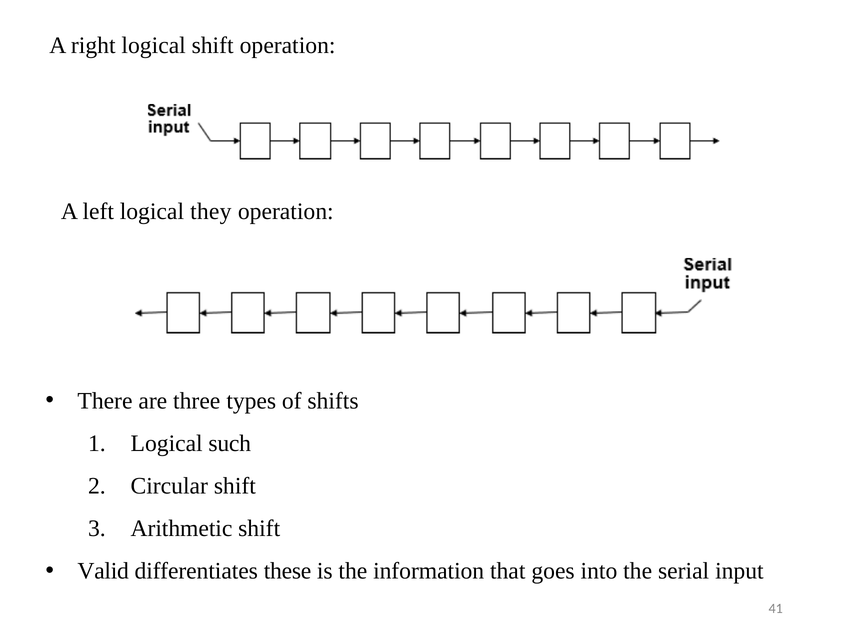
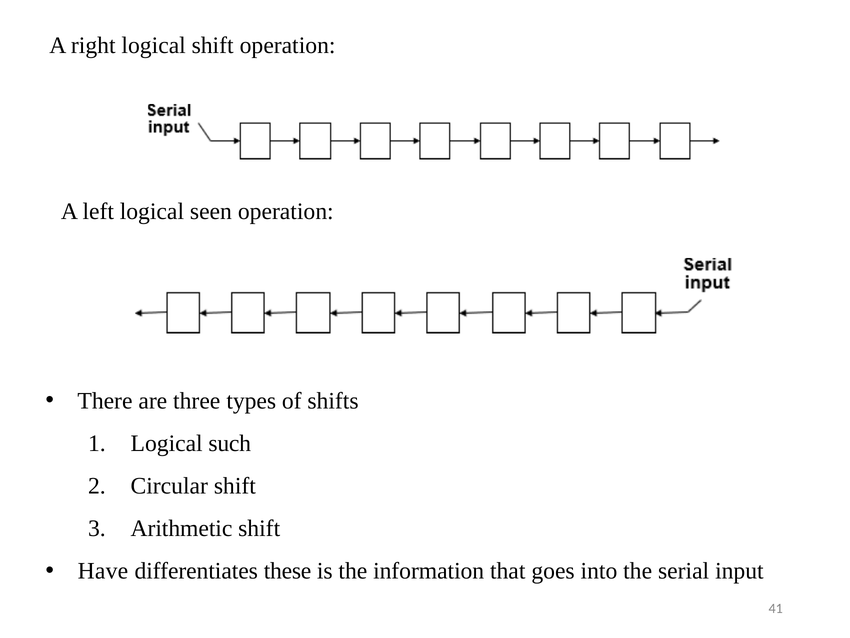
they: they -> seen
Valid: Valid -> Have
